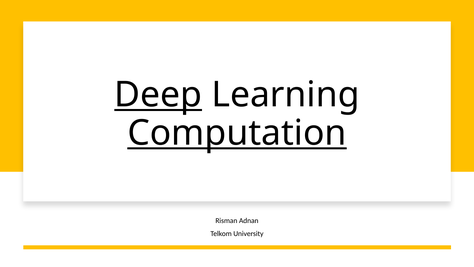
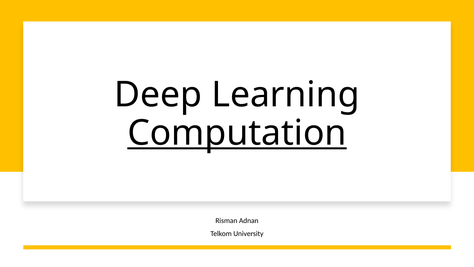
Deep underline: present -> none
